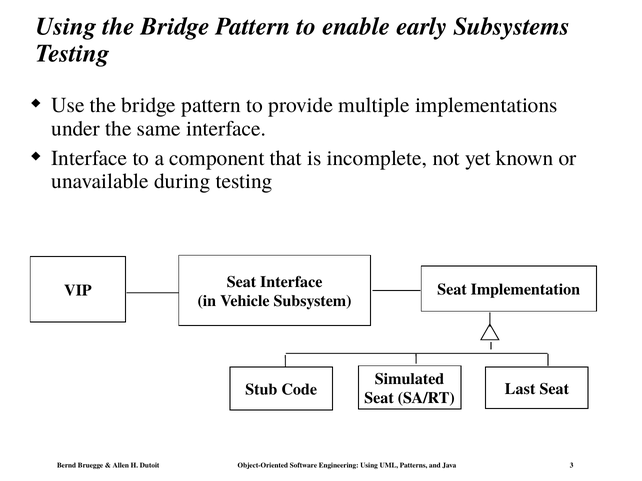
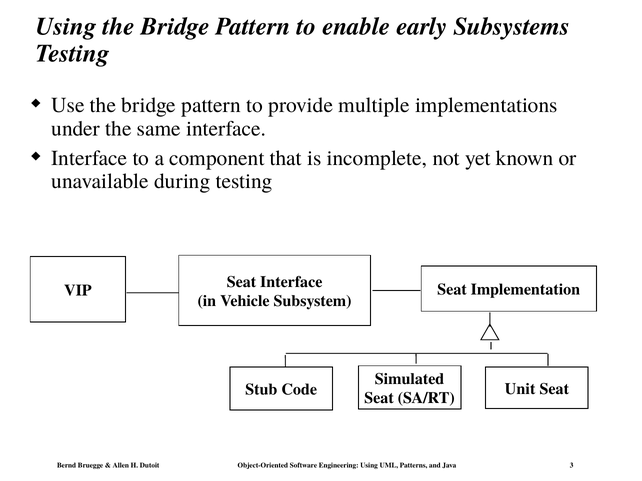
Last: Last -> Unit
